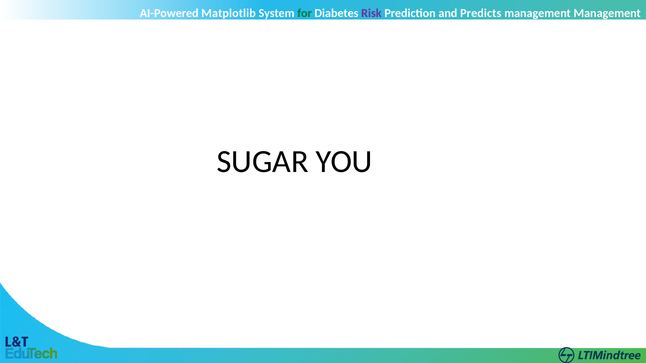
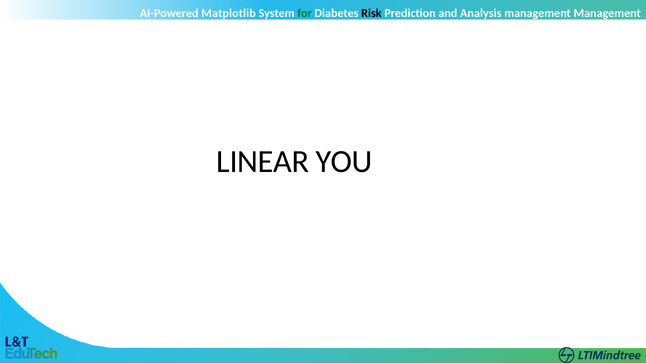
Risk colour: purple -> black
Predicts: Predicts -> Analysis
SUGAR: SUGAR -> LINEAR
